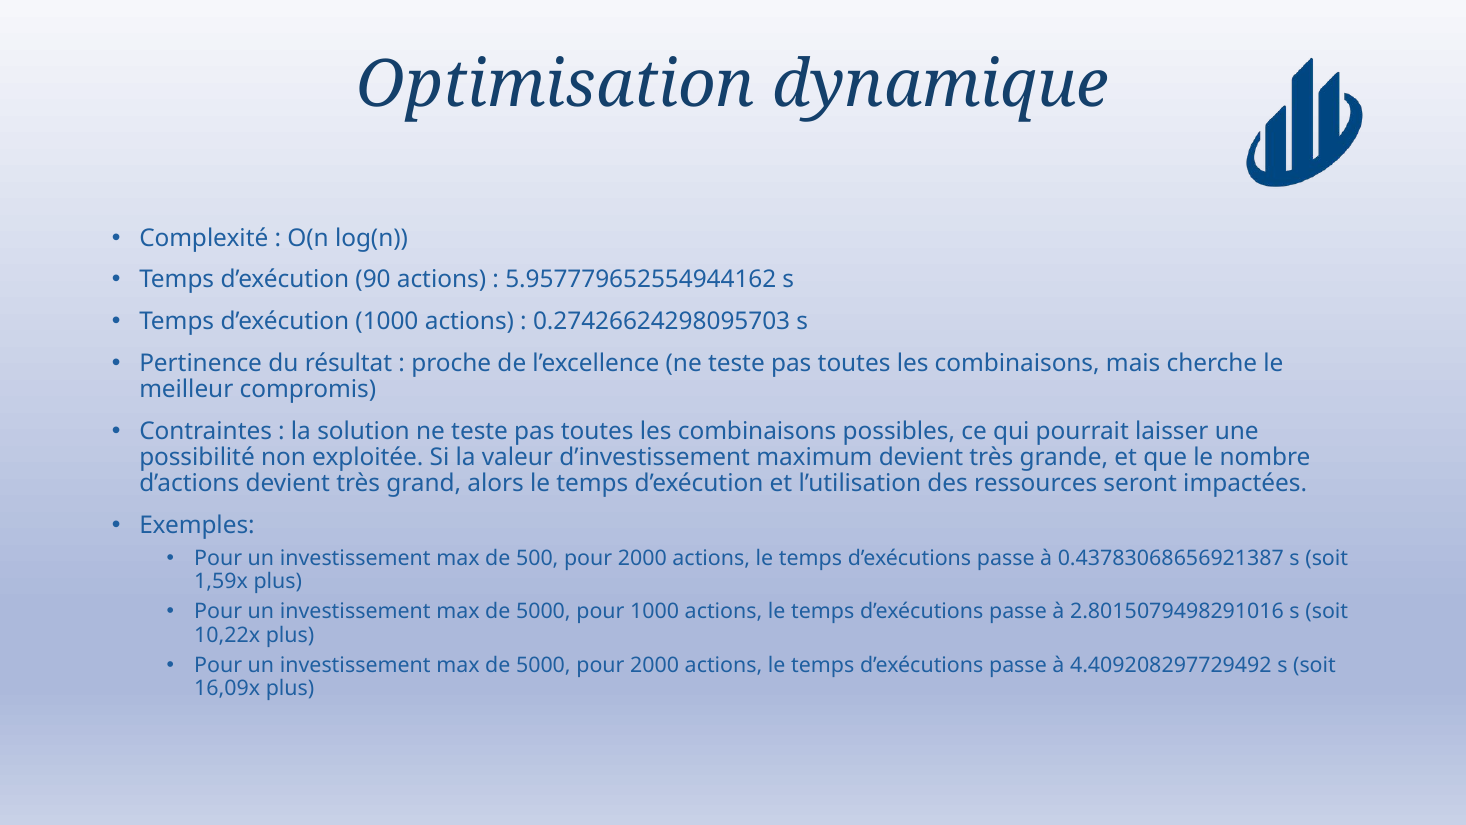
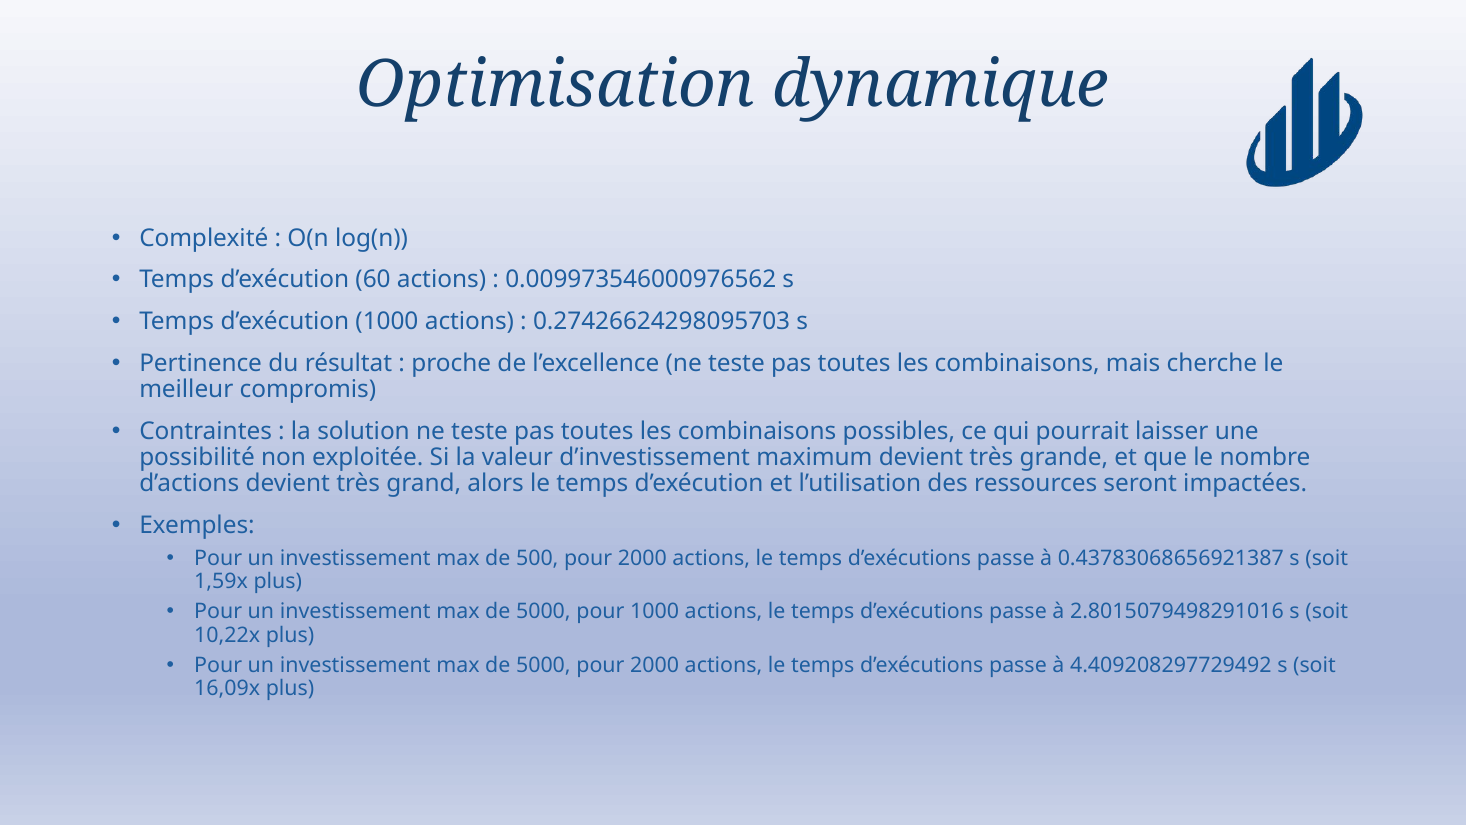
90: 90 -> 60
5.957779652554944162: 5.957779652554944162 -> 0.009973546000976562
